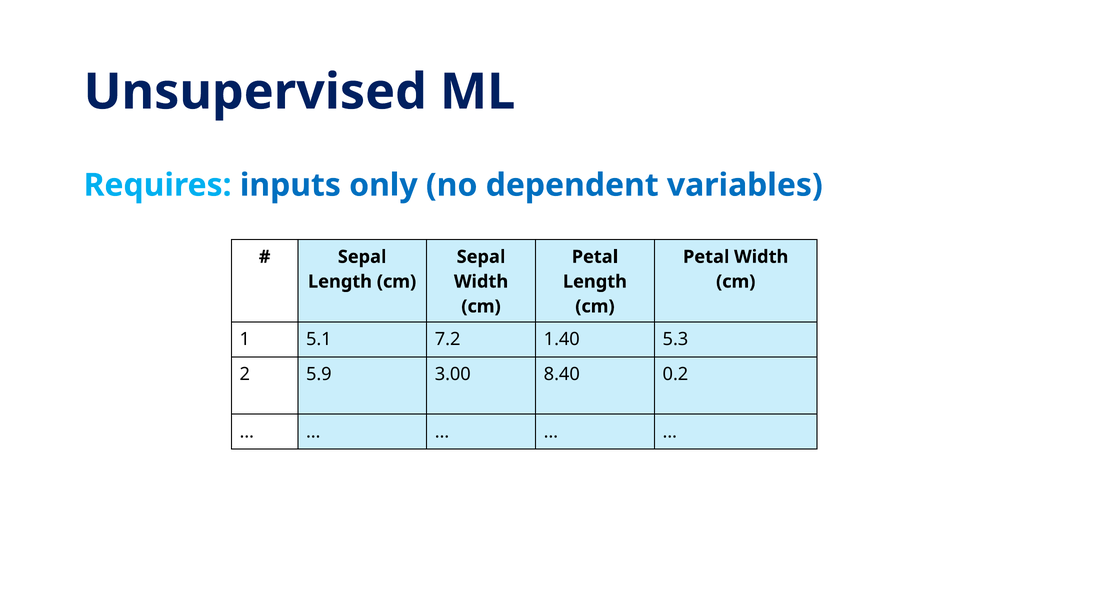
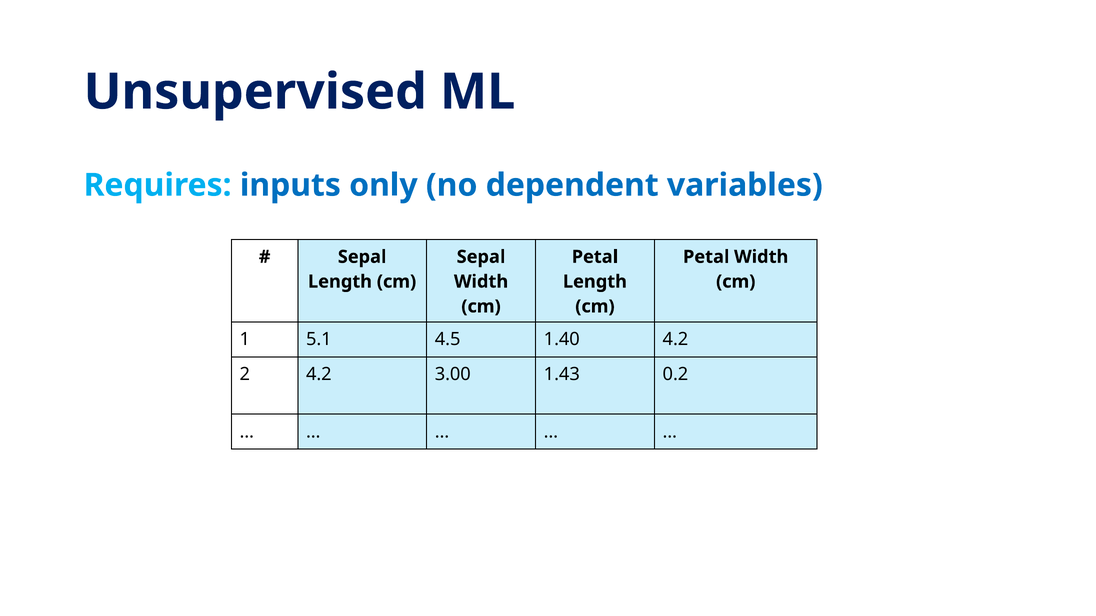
7.2: 7.2 -> 4.5
1.40 5.3: 5.3 -> 4.2
2 5.9: 5.9 -> 4.2
8.40: 8.40 -> 1.43
